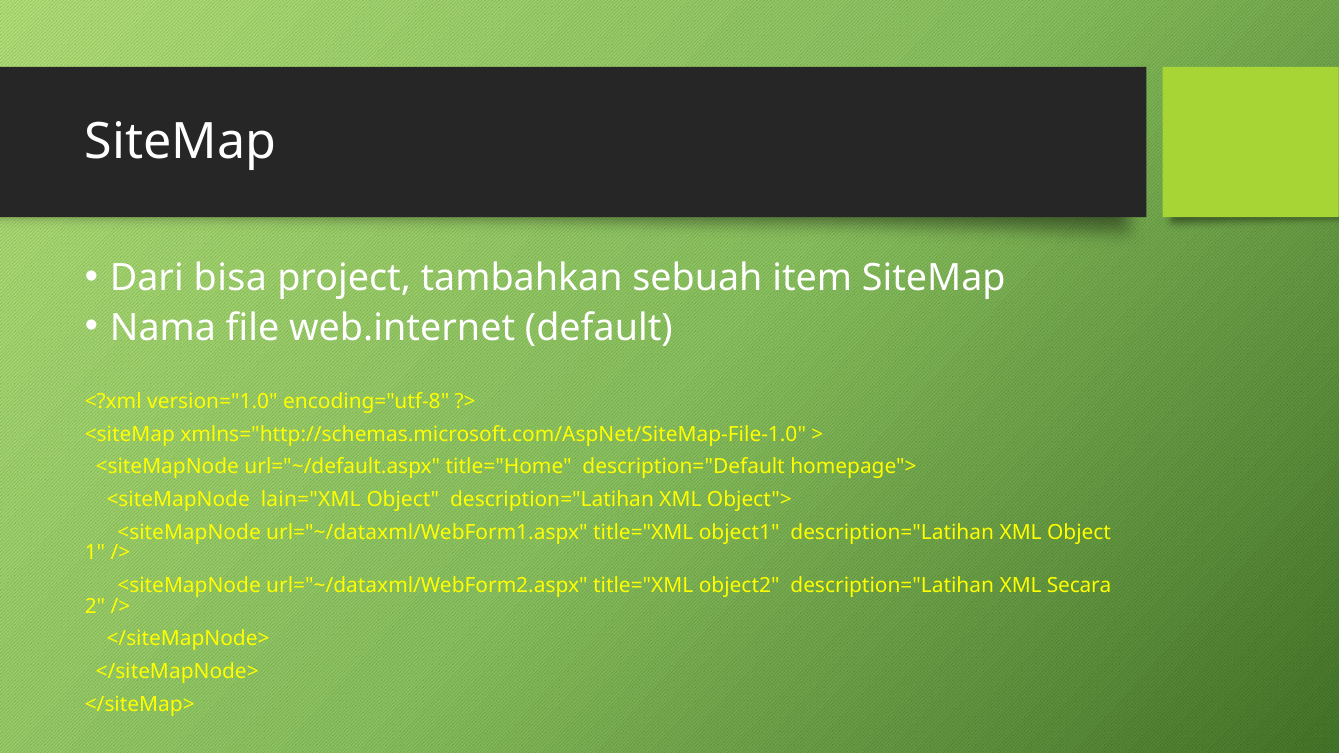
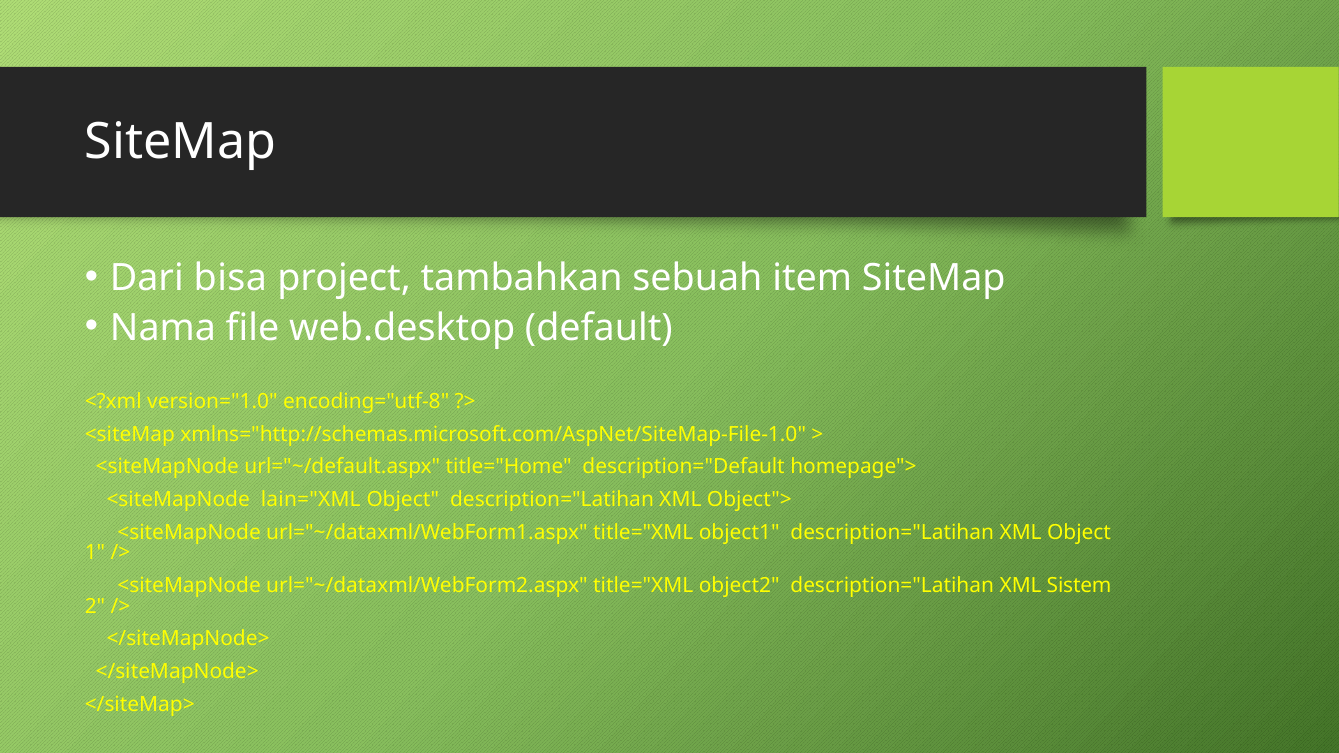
web.internet: web.internet -> web.desktop
Secara: Secara -> Sistem
